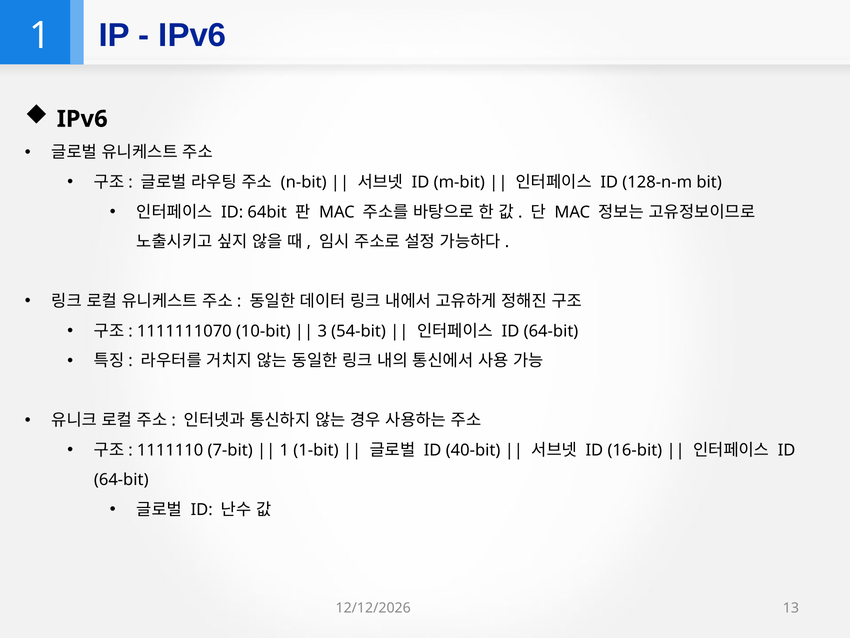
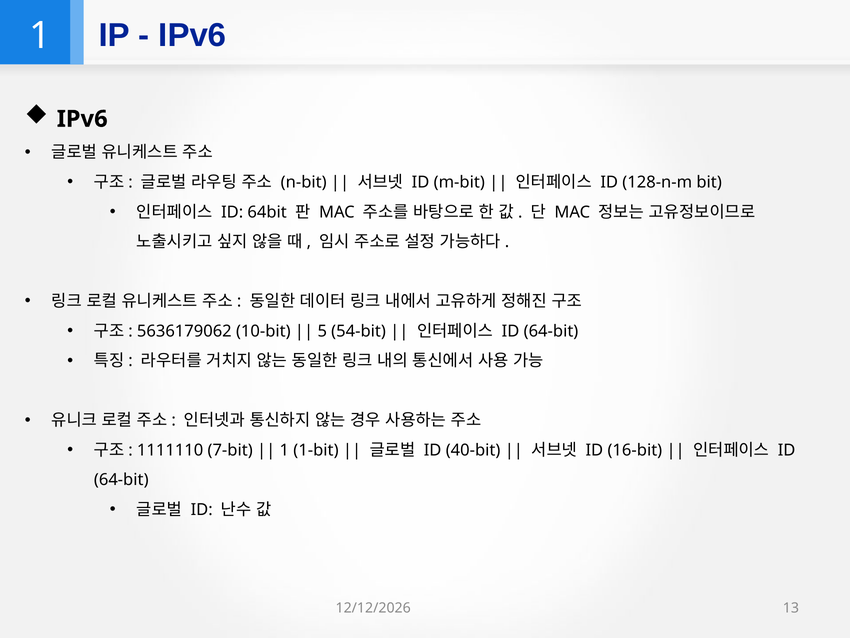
1111111070: 1111111070 -> 5636179062
3: 3 -> 5
